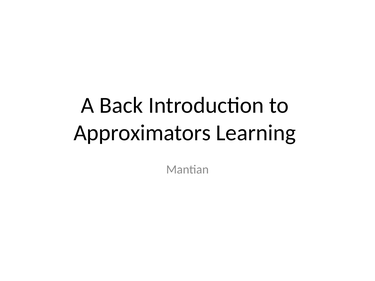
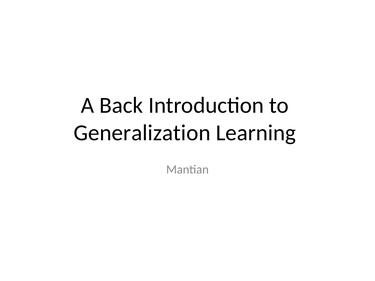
Approximators: Approximators -> Generalization
